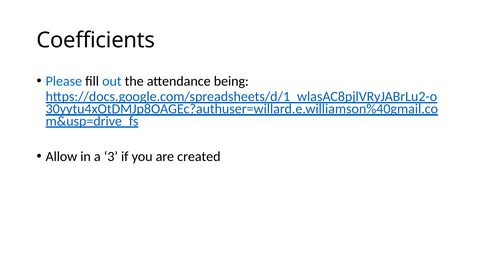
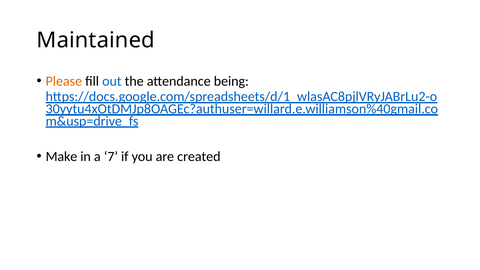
Coefficients: Coefficients -> Maintained
Please colour: blue -> orange
Allow: Allow -> Make
3: 3 -> 7
